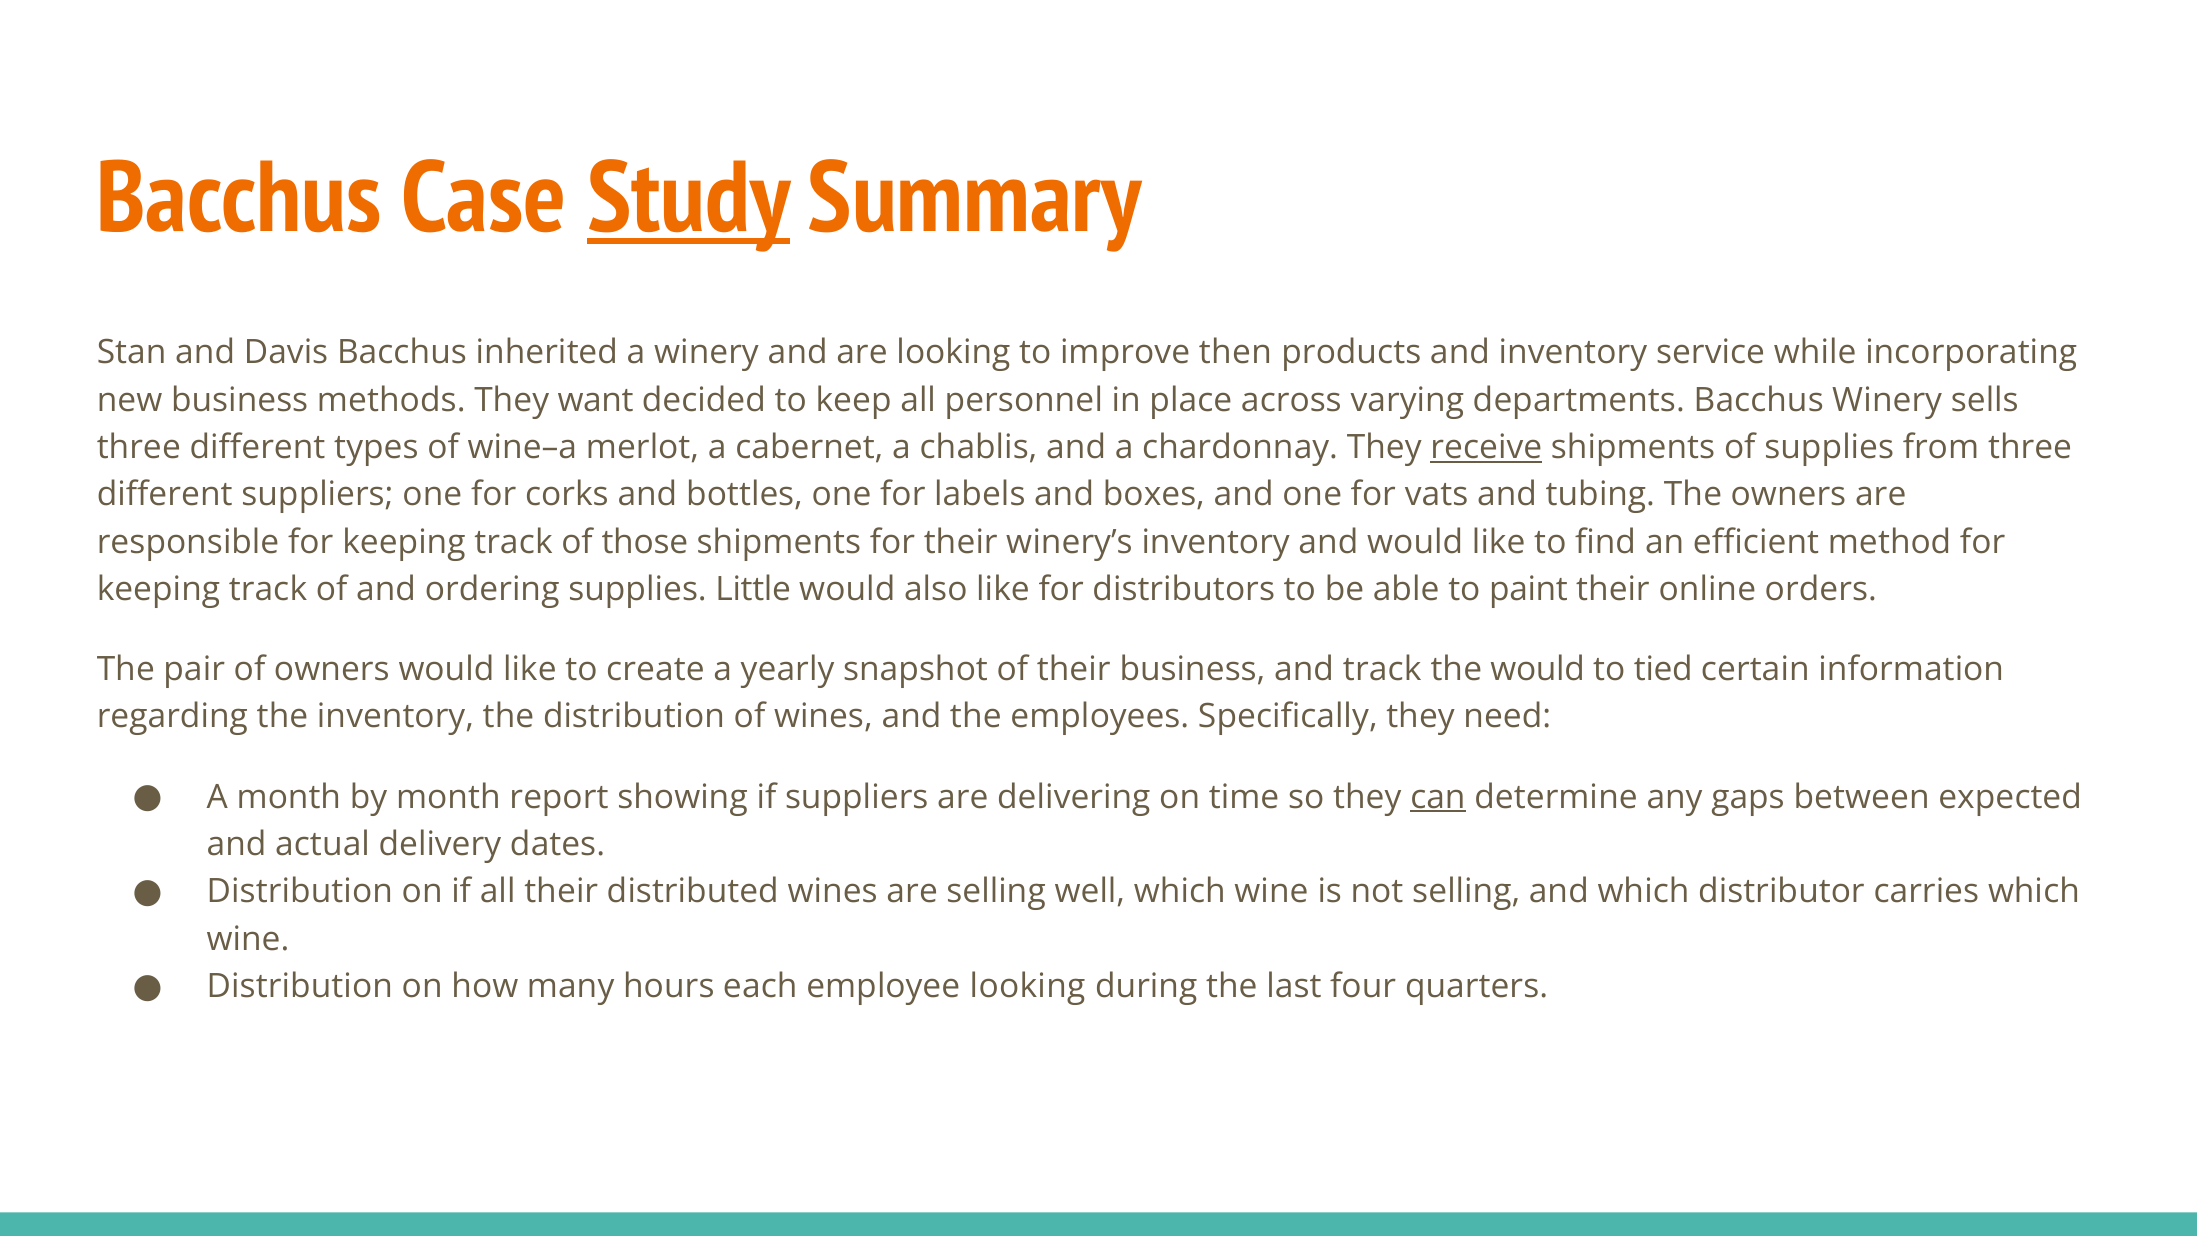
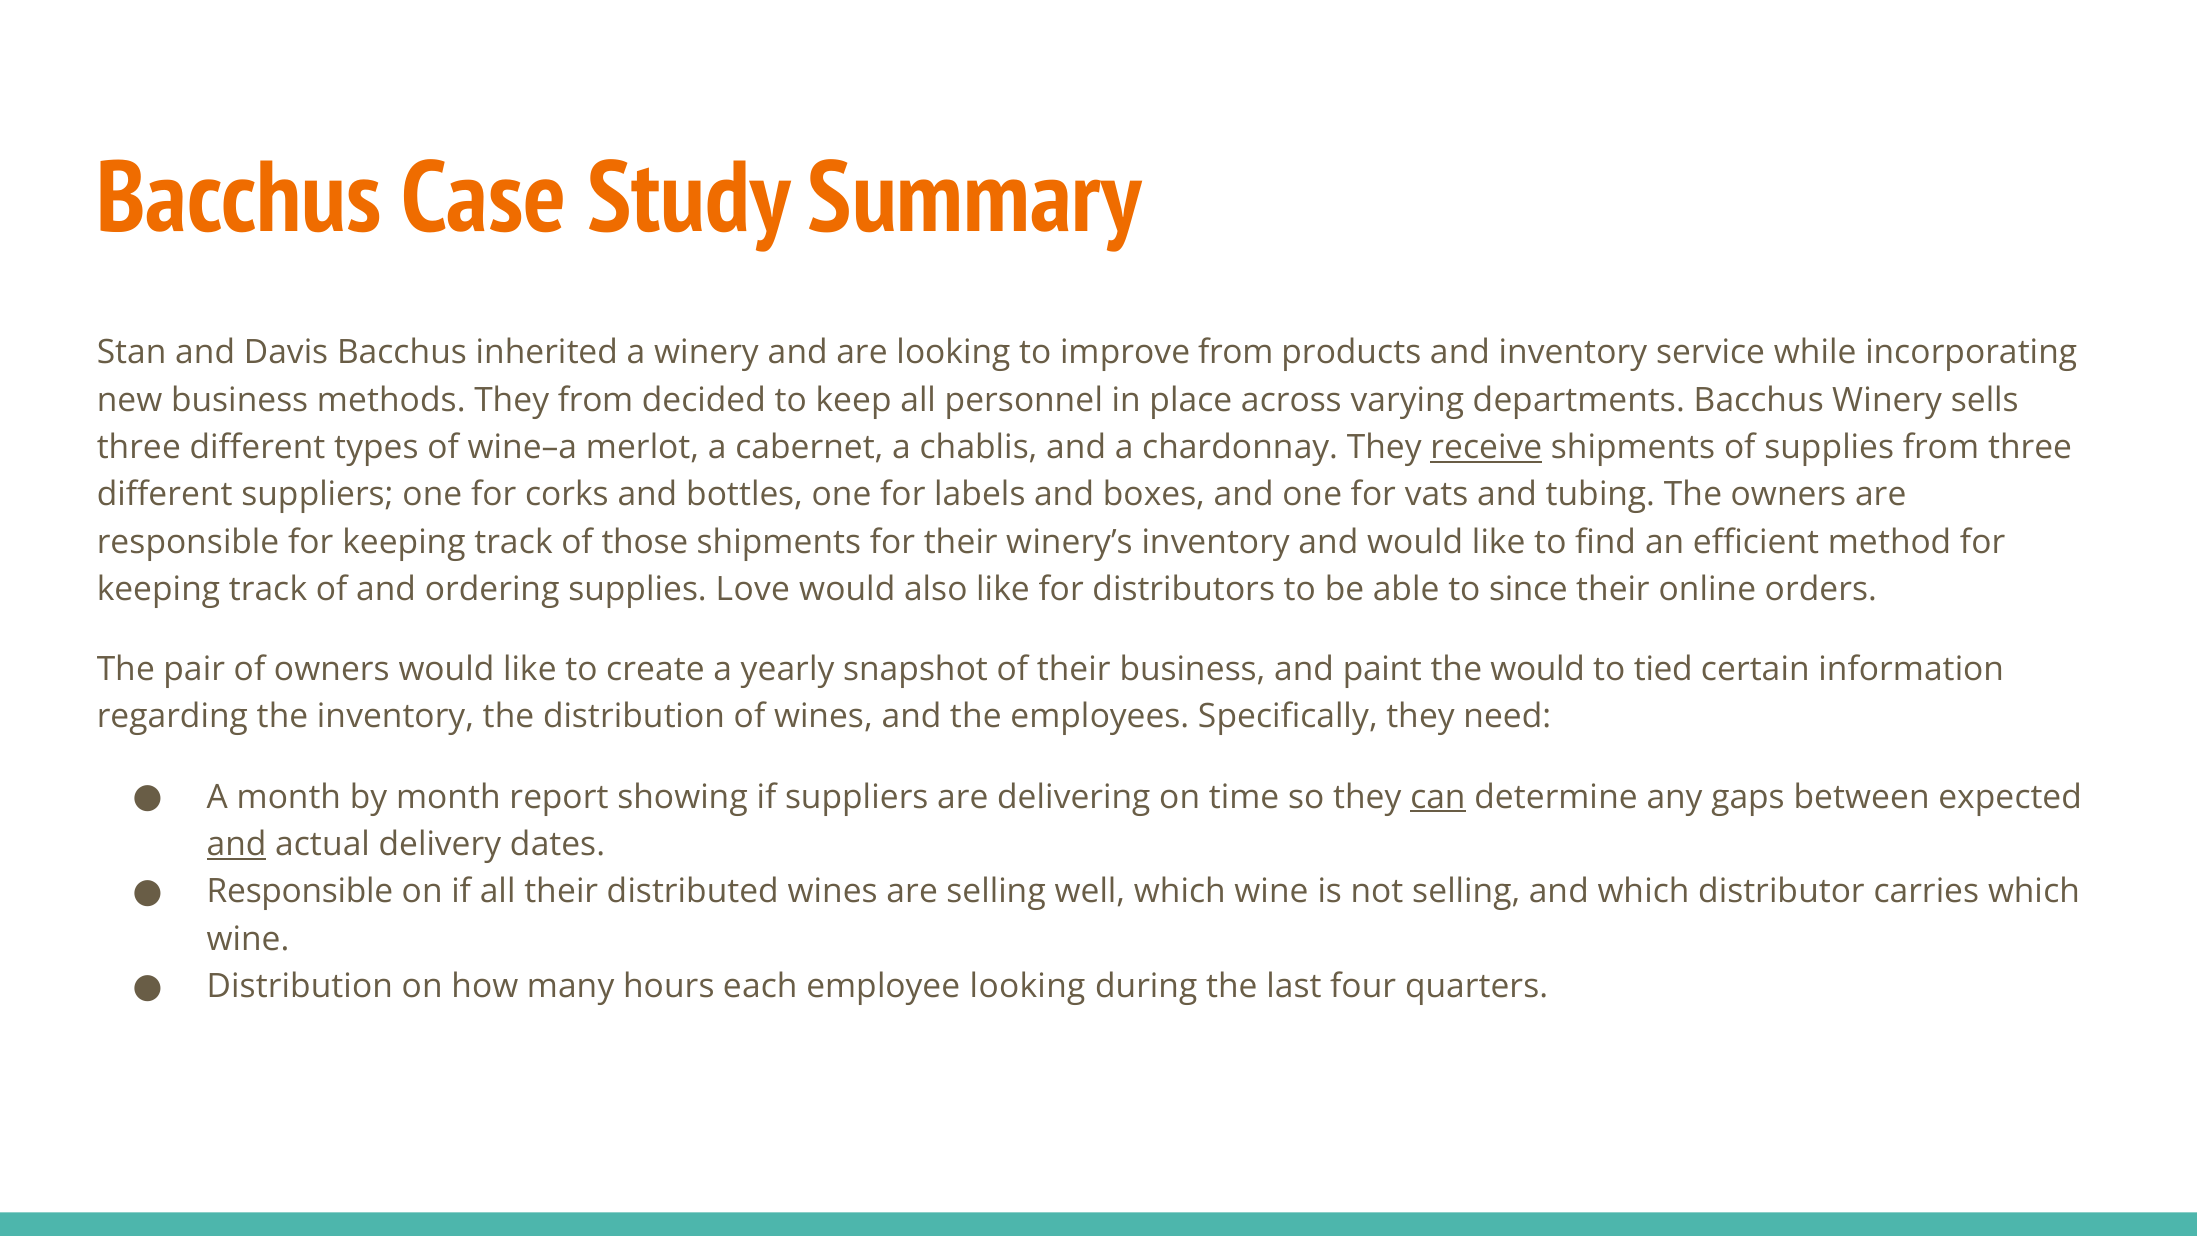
Study underline: present -> none
improve then: then -> from
They want: want -> from
Little: Little -> Love
paint: paint -> since
and track: track -> paint
and at (237, 844) underline: none -> present
Distribution at (300, 892): Distribution -> Responsible
